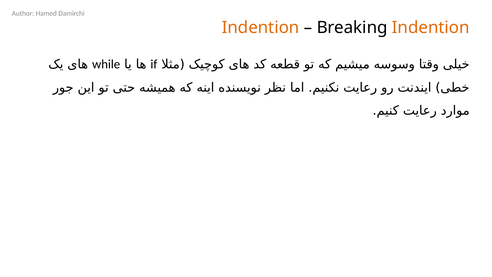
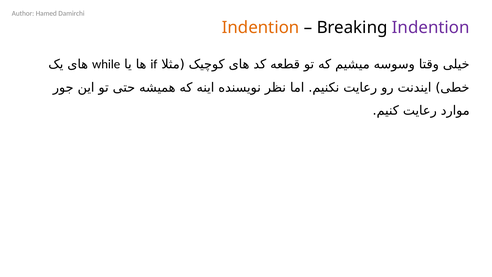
Indention at (431, 28) colour: orange -> purple
